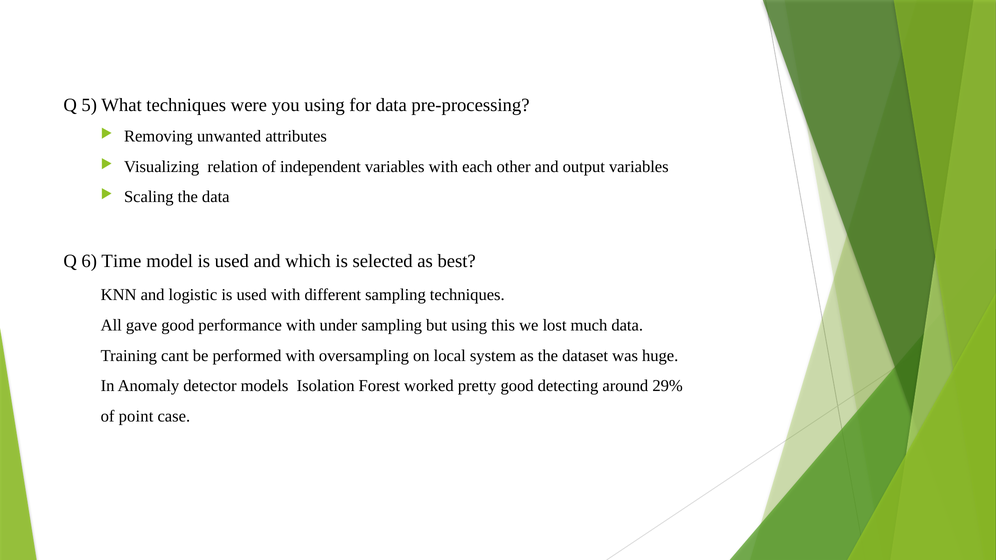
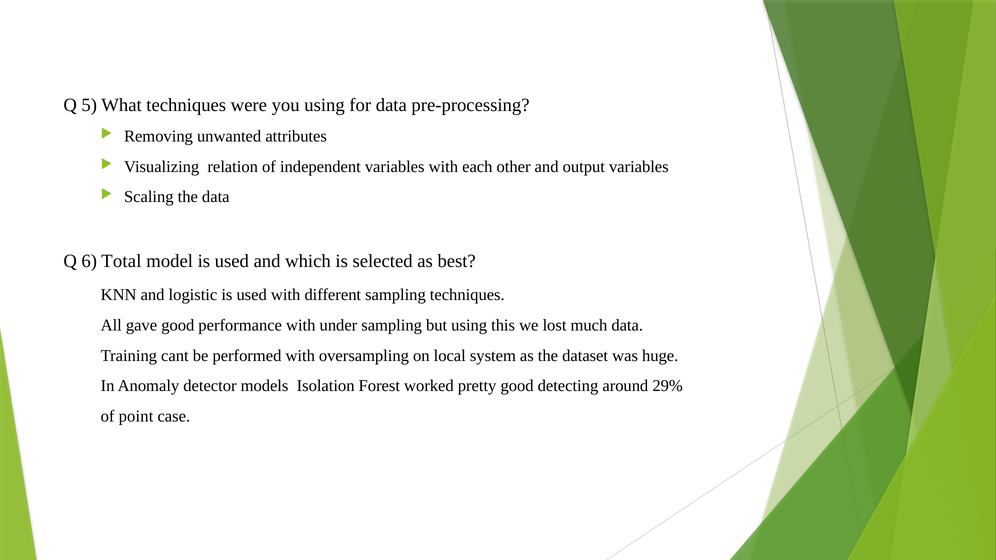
Time: Time -> Total
